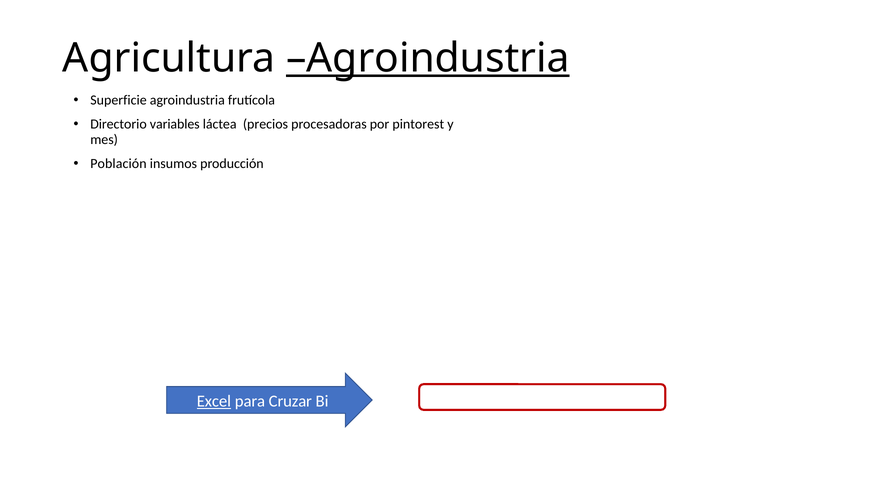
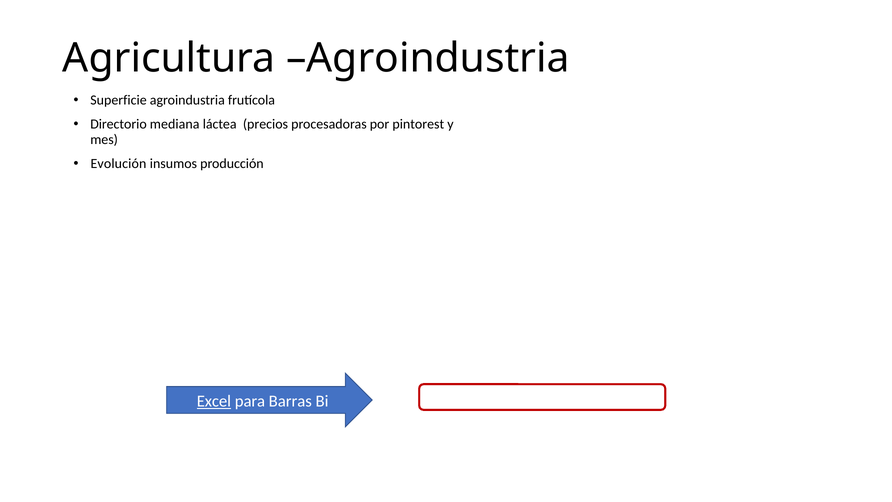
Agroindustria at (428, 58) underline: present -> none
variables: variables -> mediana
Población: Población -> Evolución
Cruzar: Cruzar -> Barras
